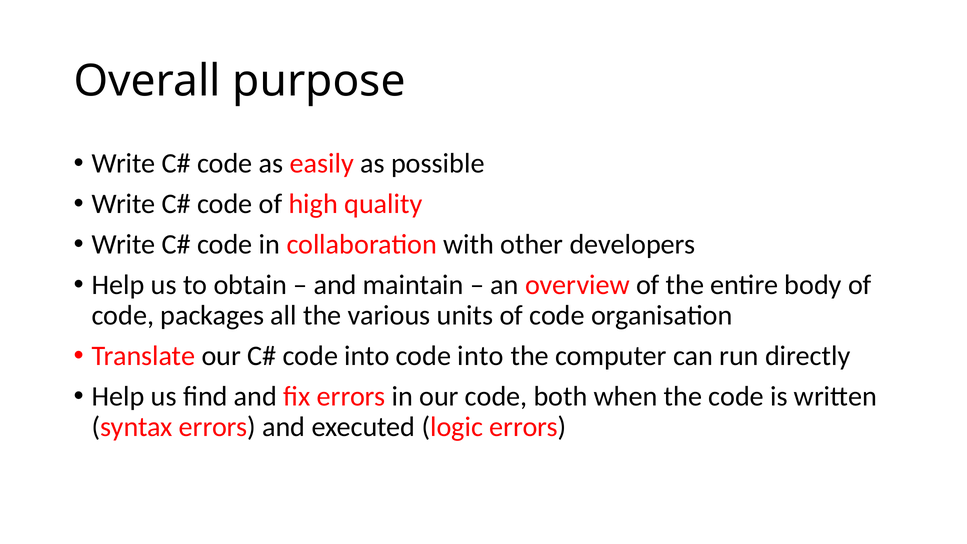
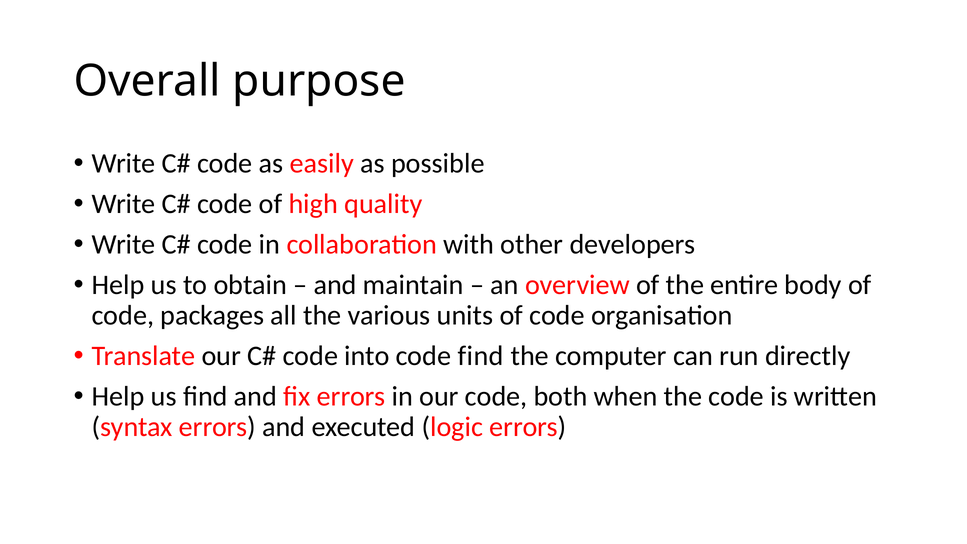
into code into: into -> find
